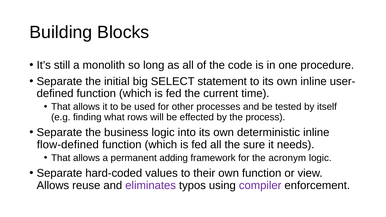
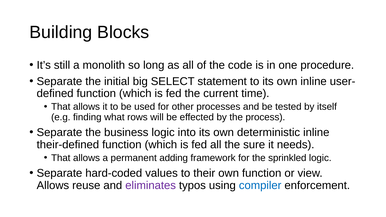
flow-defined: flow-defined -> their-defined
acronym: acronym -> sprinkled
compiler colour: purple -> blue
